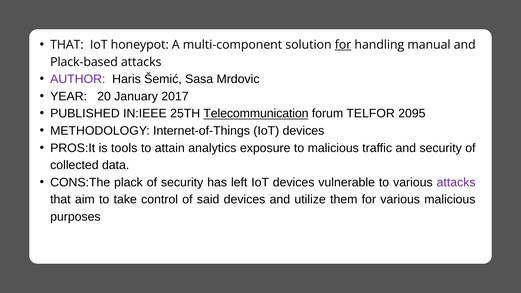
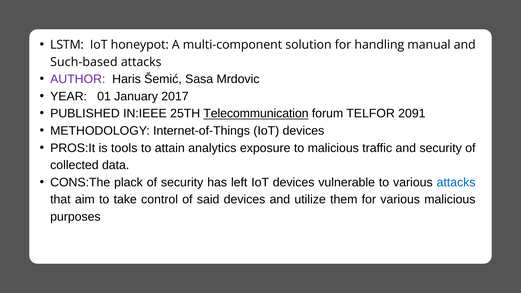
THAT at (67, 45): THAT -> LSTM
for at (343, 45) underline: present -> none
Plack-based: Plack-based -> Such-based
20: 20 -> 01
2095: 2095 -> 2091
attacks at (456, 182) colour: purple -> blue
